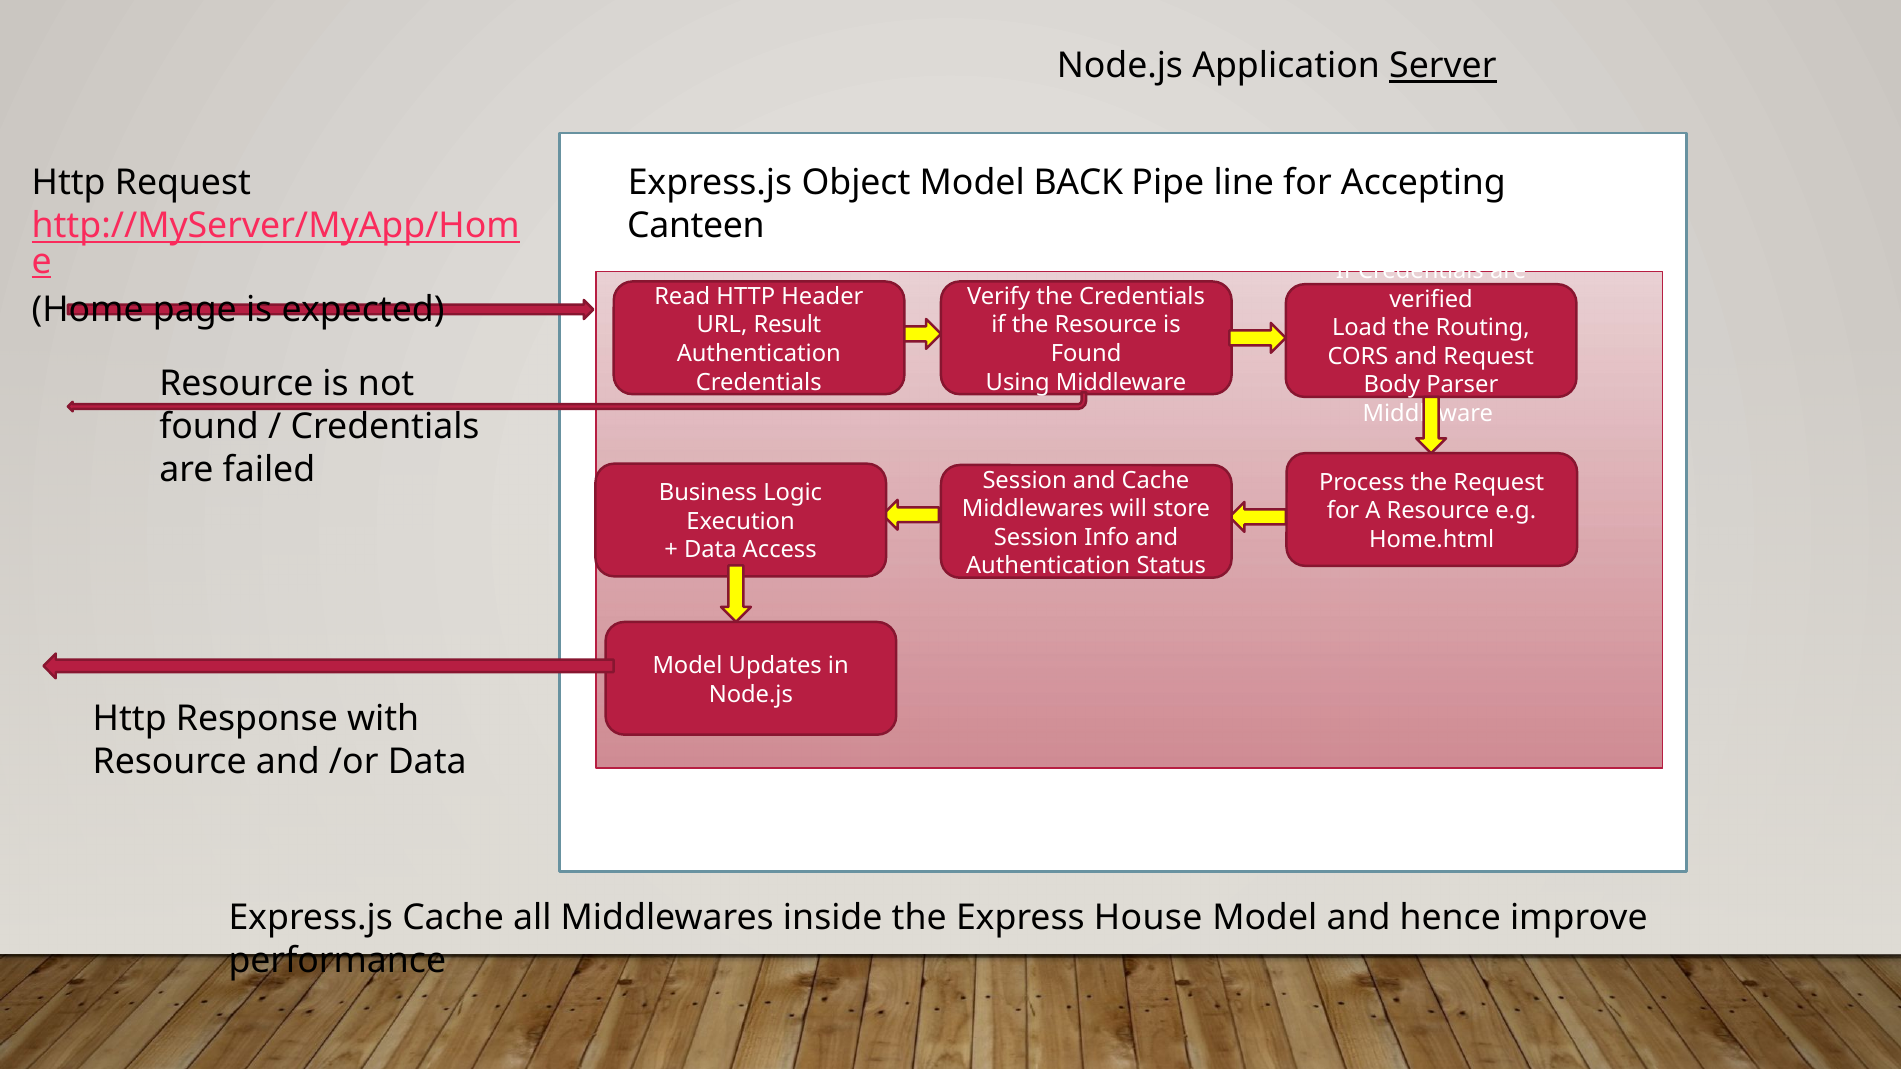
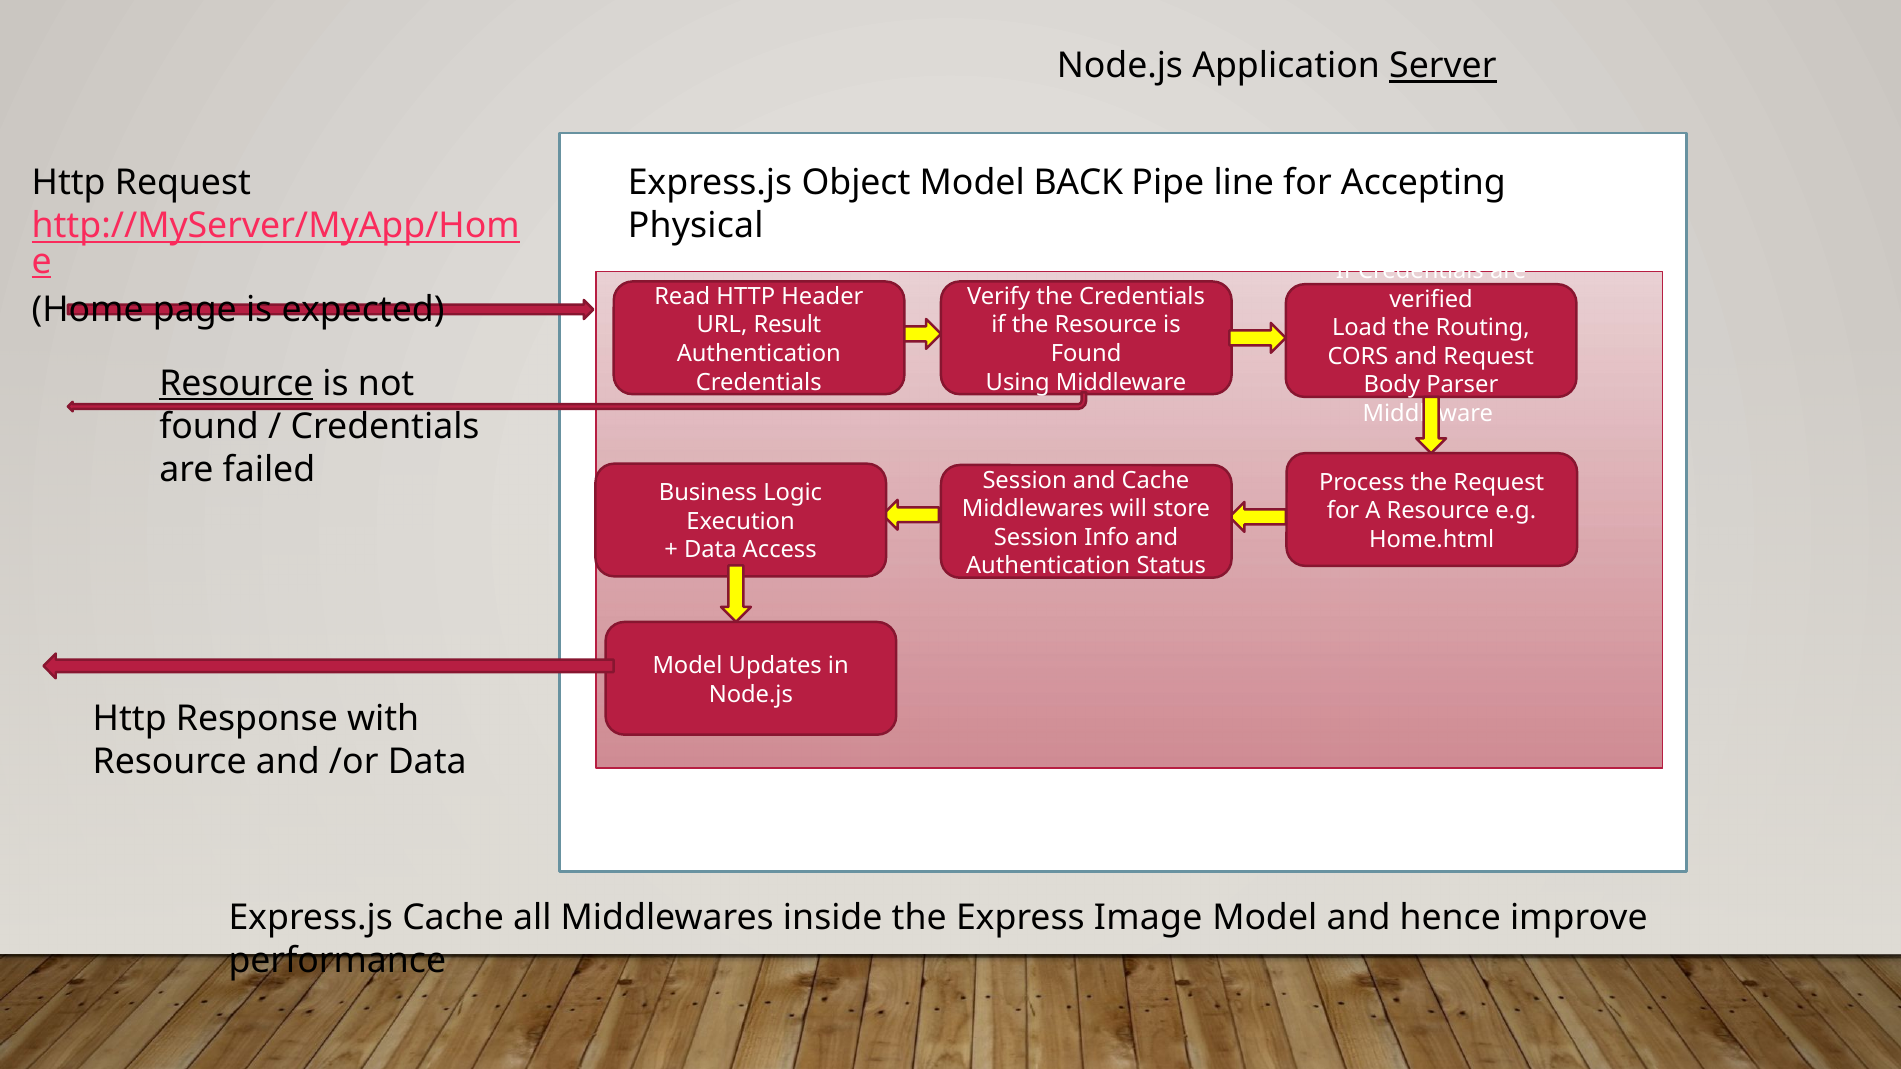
Canteen: Canteen -> Physical
Resource at (236, 384) underline: none -> present
House: House -> Image
